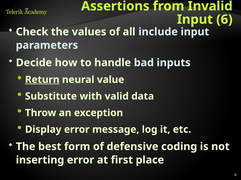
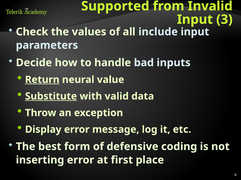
Assertions: Assertions -> Supported
Input 6: 6 -> 3
Substitute underline: none -> present
